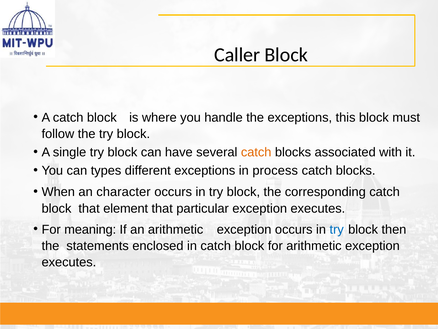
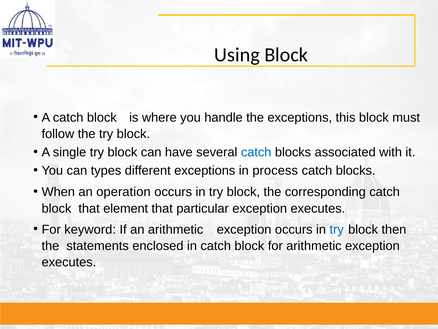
Caller: Caller -> Using
catch at (256, 152) colour: orange -> blue
character: character -> operation
meaning: meaning -> keyword
